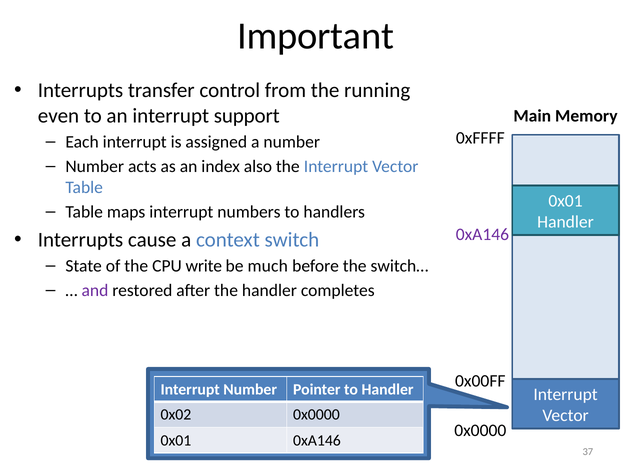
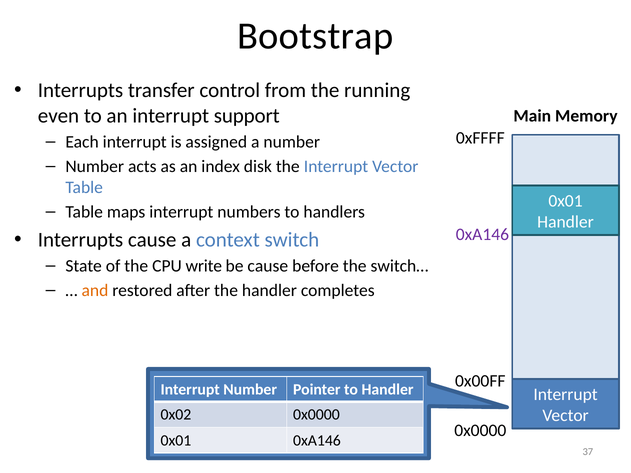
Important: Important -> Bootstrap
also: also -> disk
be much: much -> cause
and colour: purple -> orange
